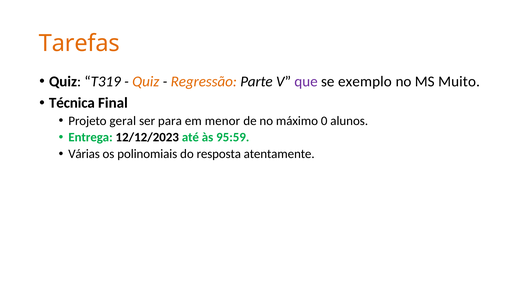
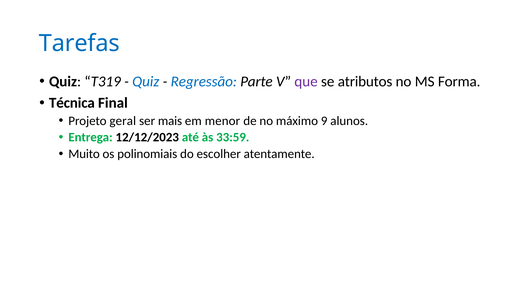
Tarefas colour: orange -> blue
Quiz at (146, 81) colour: orange -> blue
Regressão colour: orange -> blue
exemplo: exemplo -> atributos
Muito: Muito -> Forma
para: para -> mais
0: 0 -> 9
95:59: 95:59 -> 33:59
Várias: Várias -> Muito
resposta: resposta -> escolher
